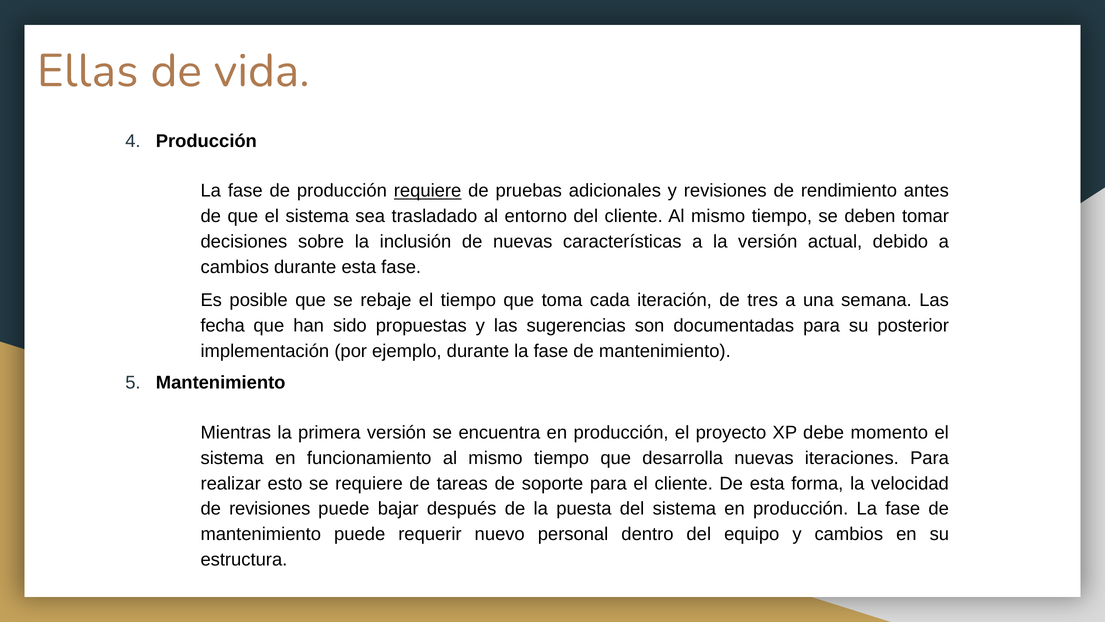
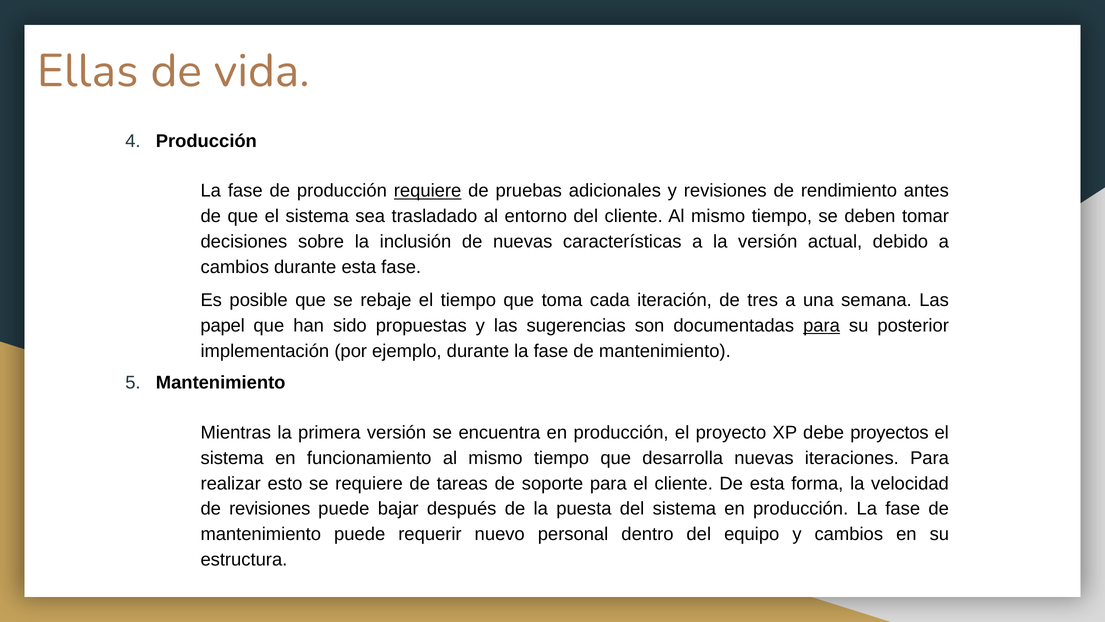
fecha: fecha -> papel
para at (822, 325) underline: none -> present
momento: momento -> proyectos
